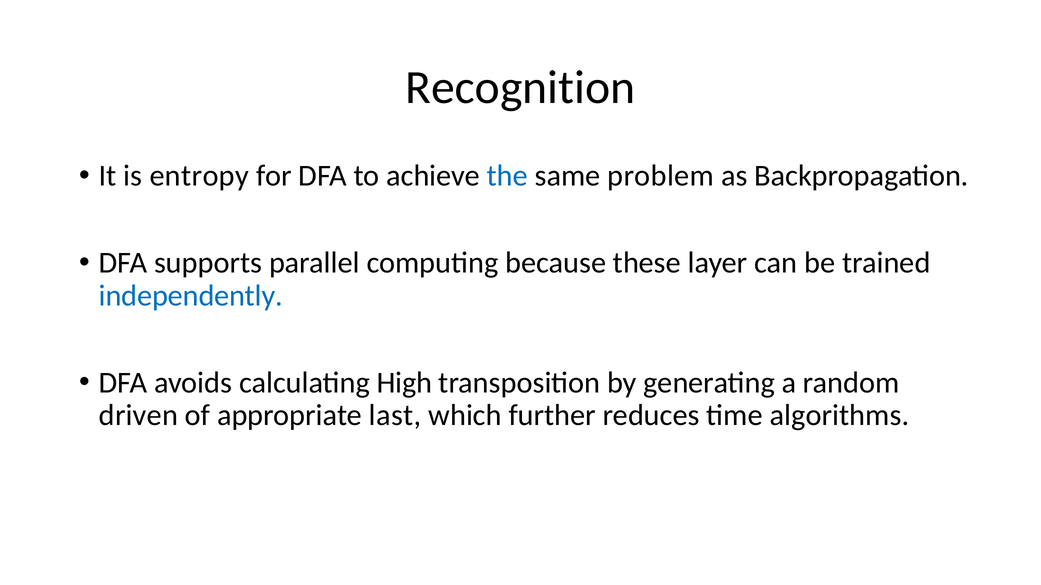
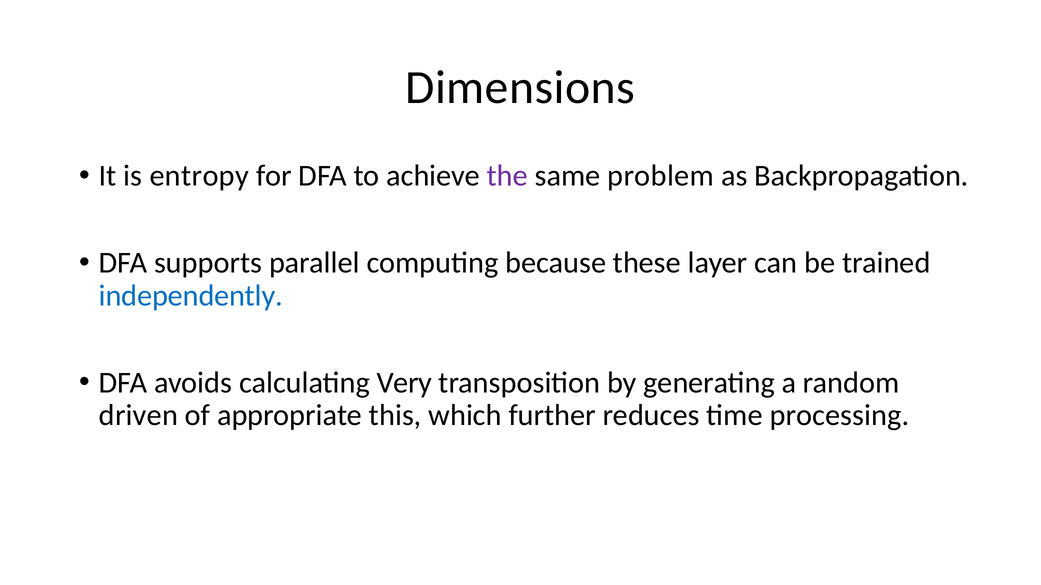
Recognition: Recognition -> Dimensions
the colour: blue -> purple
High: High -> Very
last: last -> this
algorithms: algorithms -> processing
